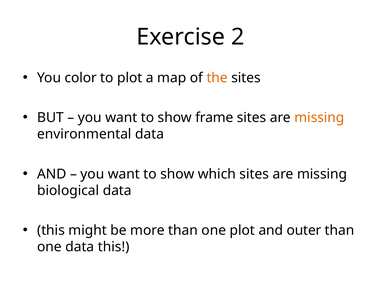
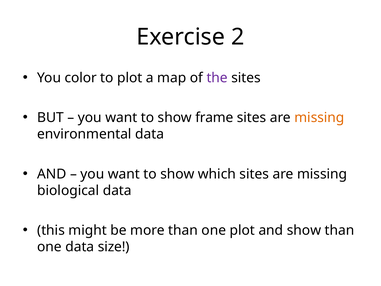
the colour: orange -> purple
and outer: outer -> show
data this: this -> size
